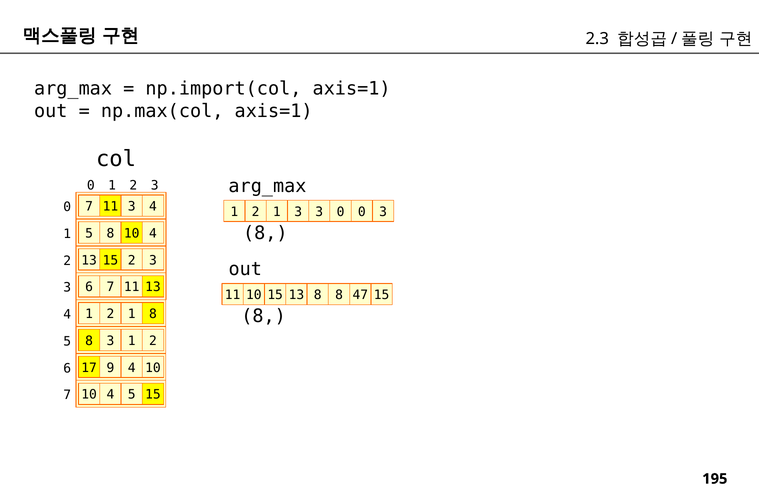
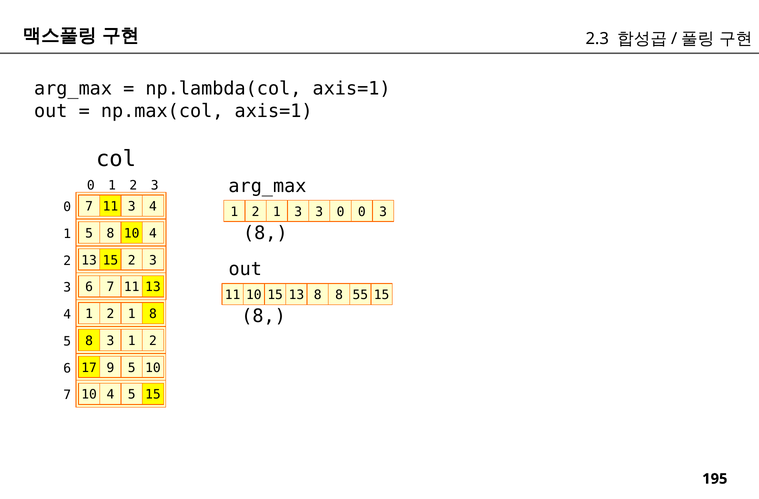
np.import(col: np.import(col -> np.lambda(col
47: 47 -> 55
9 4: 4 -> 5
